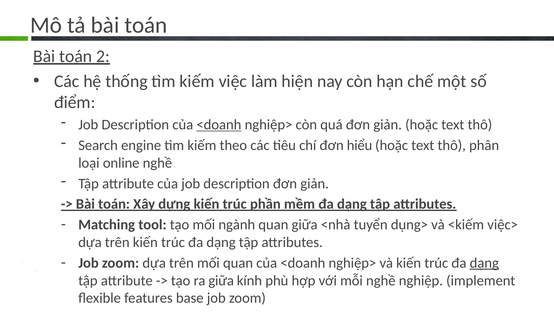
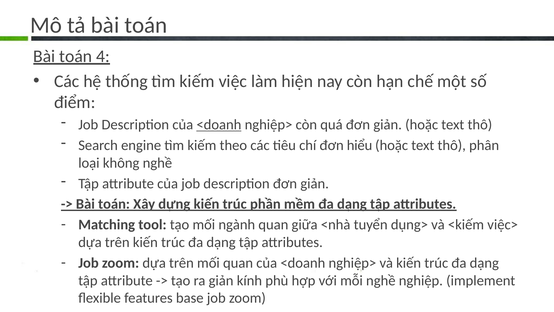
2: 2 -> 4
online: online -> không
dạng at (484, 263) underline: present -> none
ra giữa: giữa -> giản
